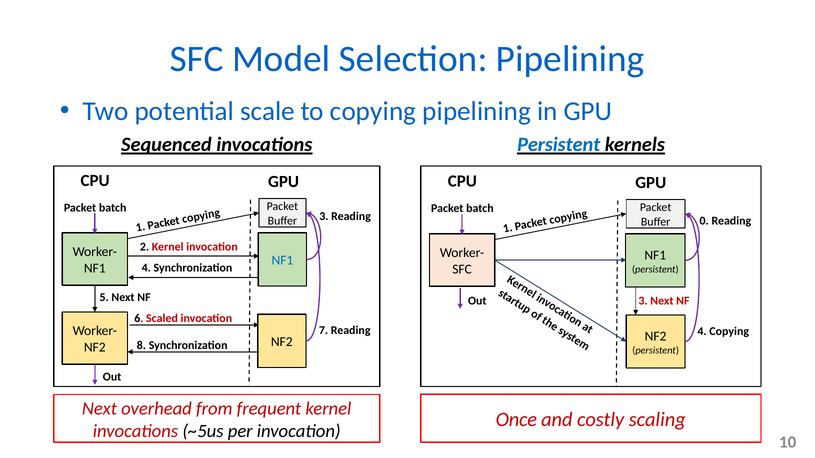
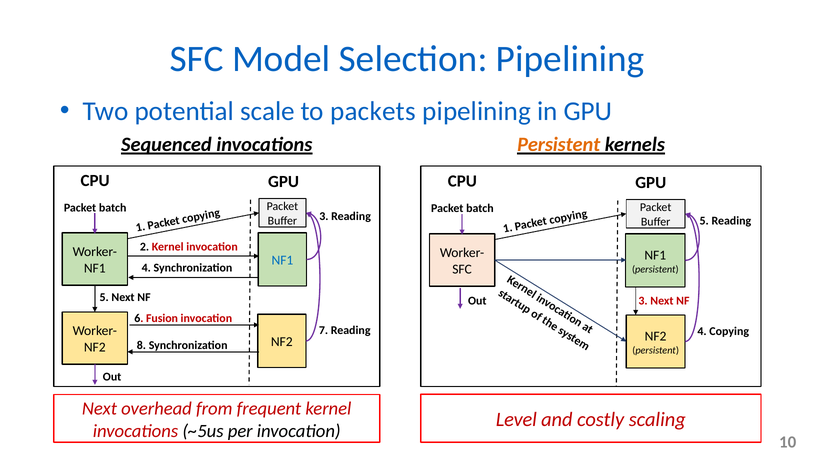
to copying: copying -> packets
Persistent at (559, 145) colour: blue -> orange
copying 0: 0 -> 5
Scaled: Scaled -> Fusion
Once: Once -> Level
